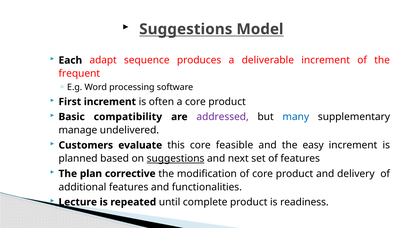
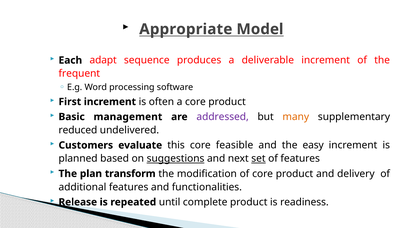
Suggestions at (186, 29): Suggestions -> Appropriate
compatibility: compatibility -> management
many colour: blue -> orange
manage: manage -> reduced
set underline: none -> present
corrective: corrective -> transform
Lecture: Lecture -> Release
